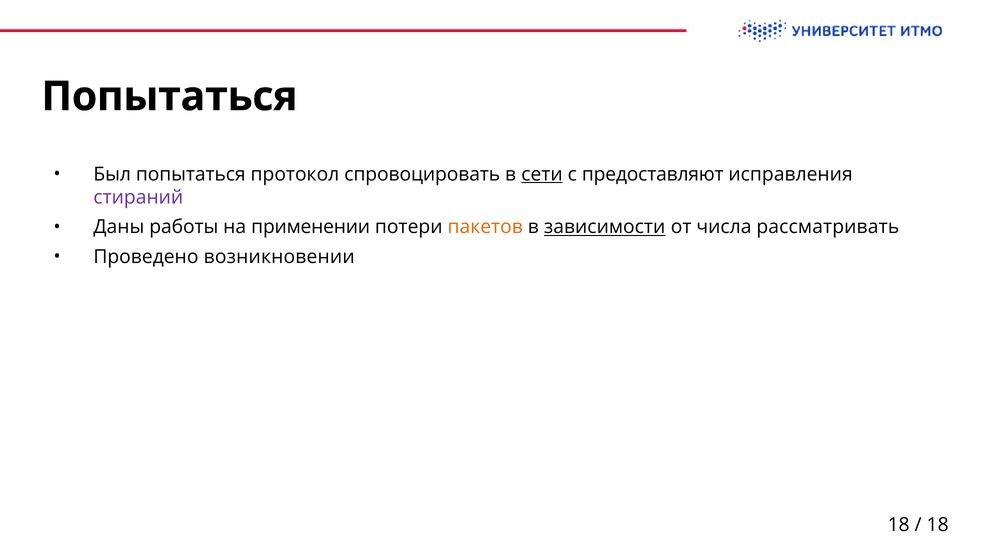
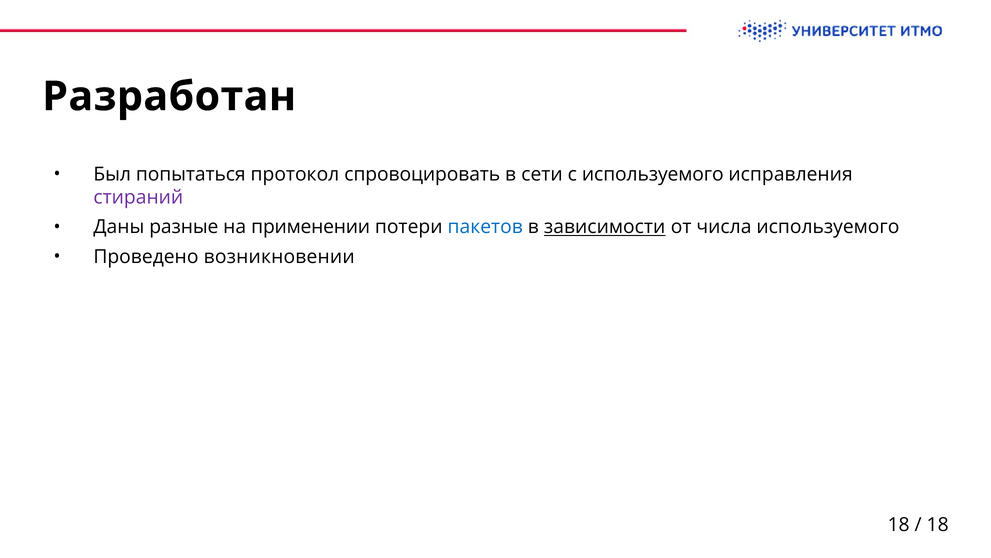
Попытаться at (170, 96): Попытаться -> Разработан
сети underline: present -> none
с предоставляют: предоставляют -> используемого
работы: работы -> разные
пакетов colour: orange -> blue
числа рассматривать: рассматривать -> используемого
